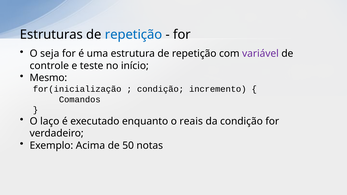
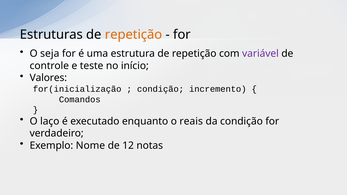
repetição at (134, 35) colour: blue -> orange
Mesmo: Mesmo -> Valores
Acima: Acima -> Nome
50: 50 -> 12
